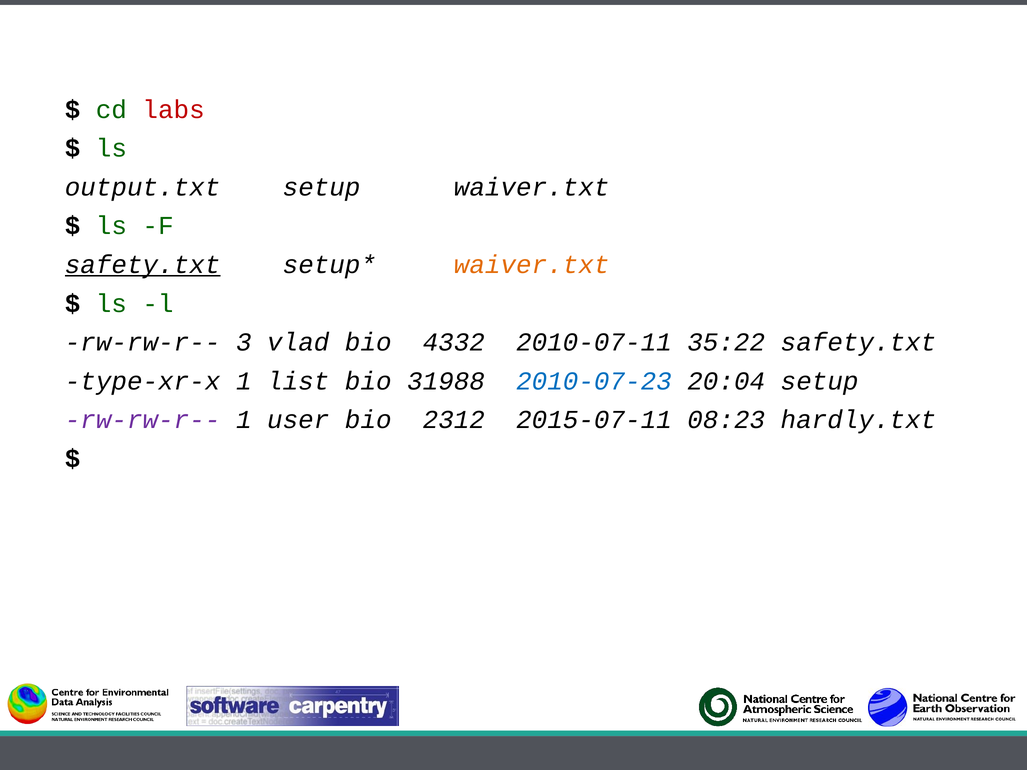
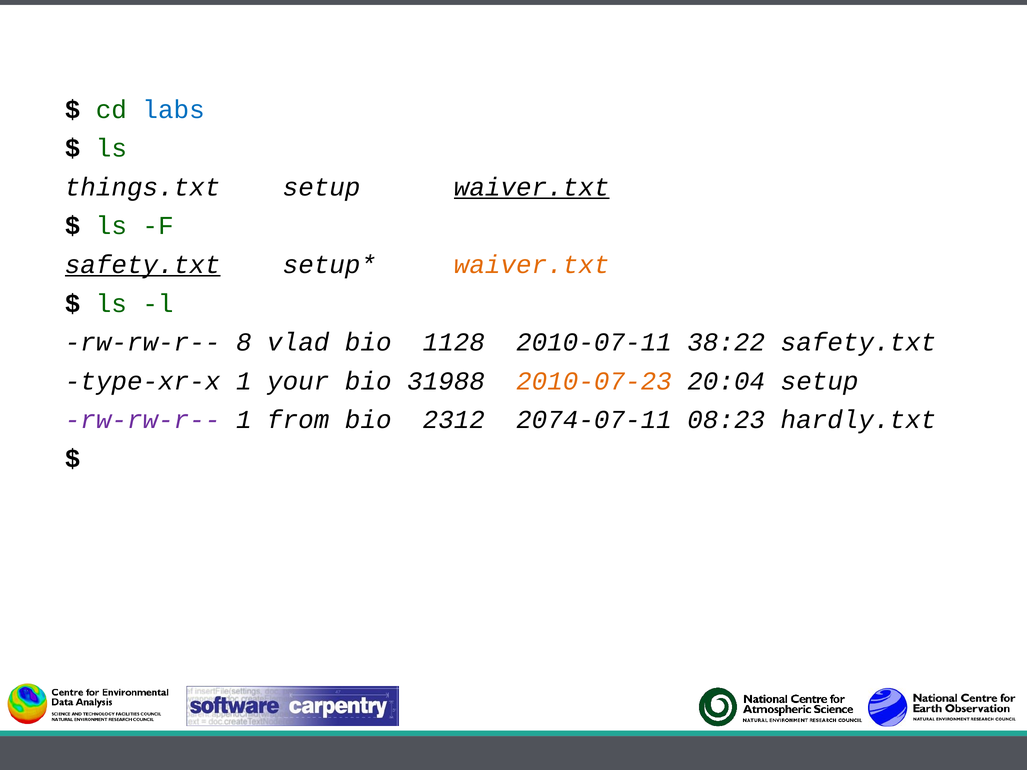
labs colour: red -> blue
output.txt: output.txt -> things.txt
waiver.txt at (532, 187) underline: none -> present
3: 3 -> 8
4332: 4332 -> 1128
35:22: 35:22 -> 38:22
list: list -> your
2010-07-23 colour: blue -> orange
user: user -> from
2015-07-11: 2015-07-11 -> 2074-07-11
